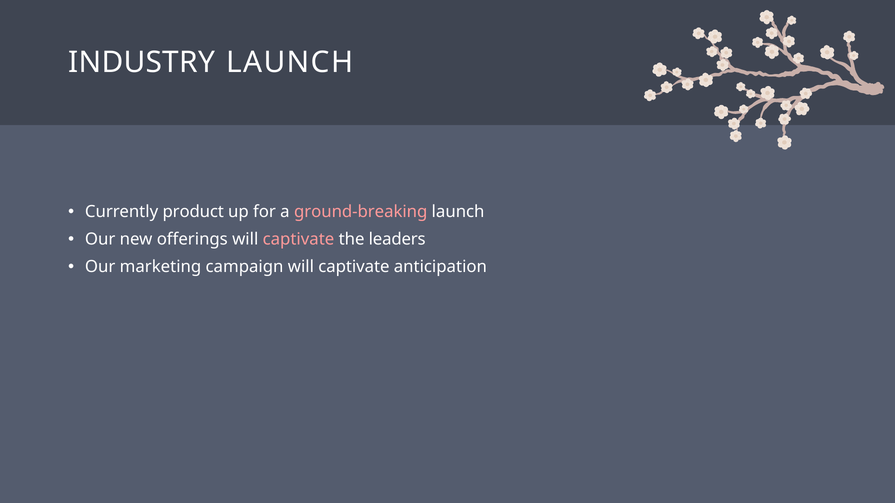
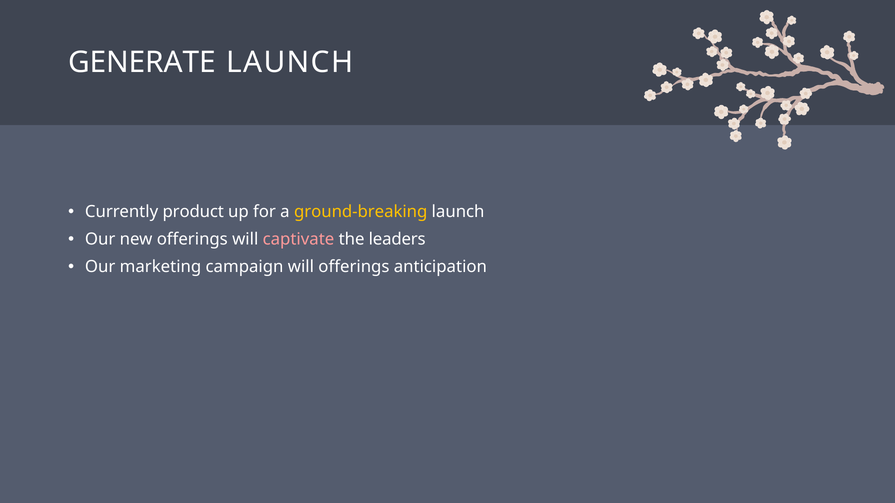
INDUSTRY: INDUSTRY -> GENERATE
ground-breaking colour: pink -> yellow
campaign will captivate: captivate -> offerings
